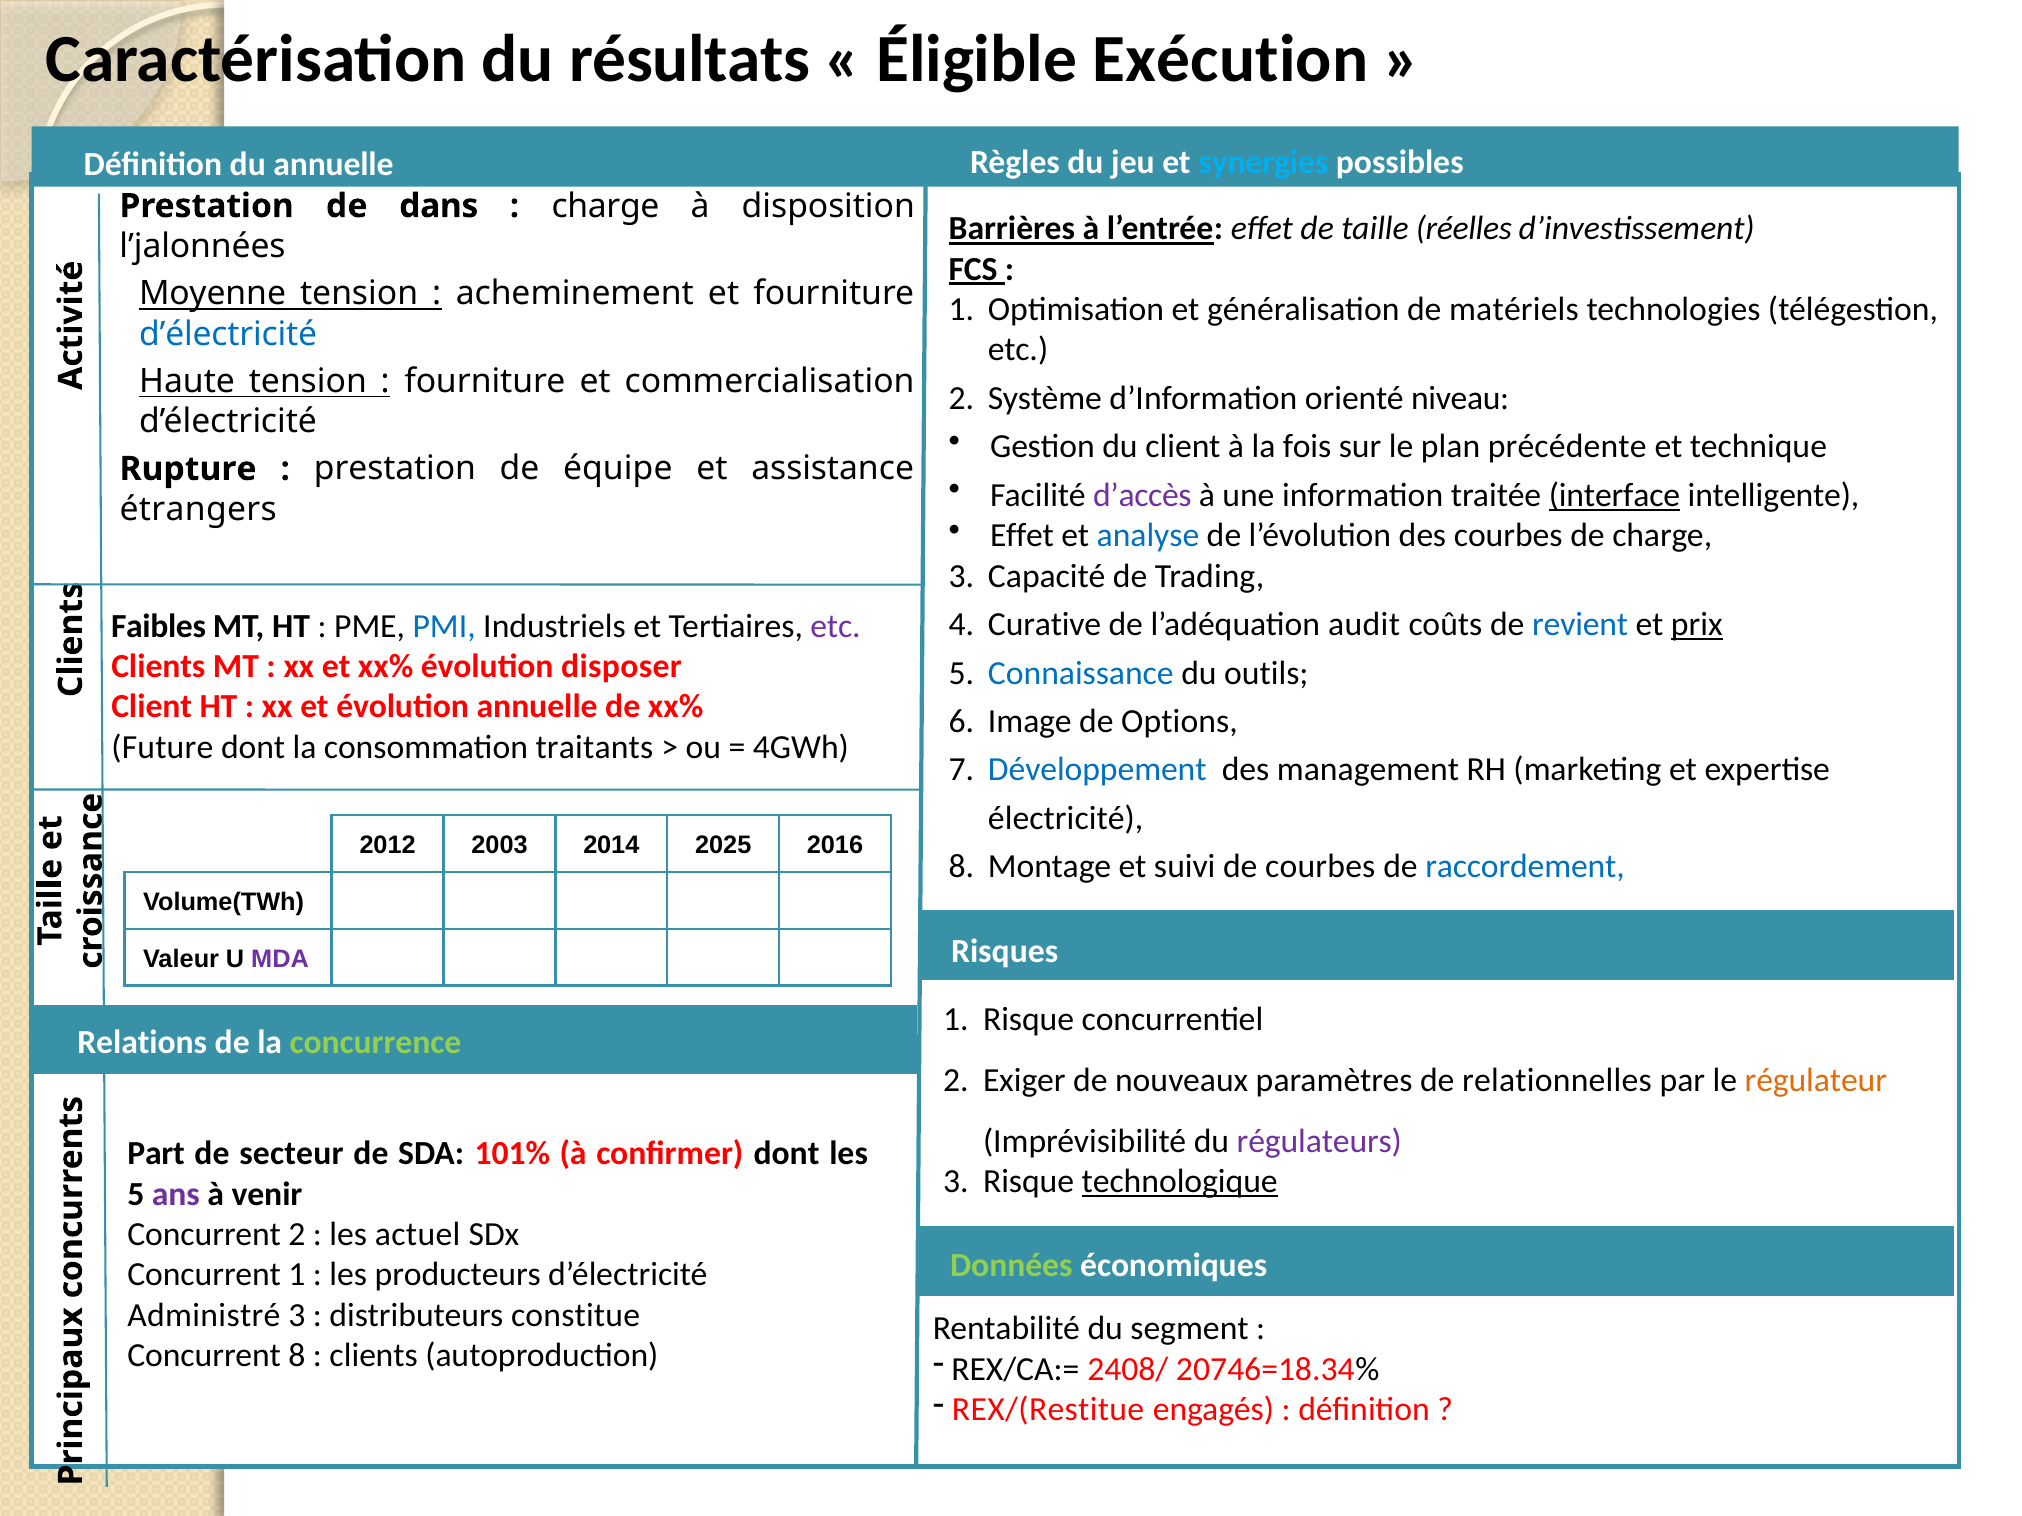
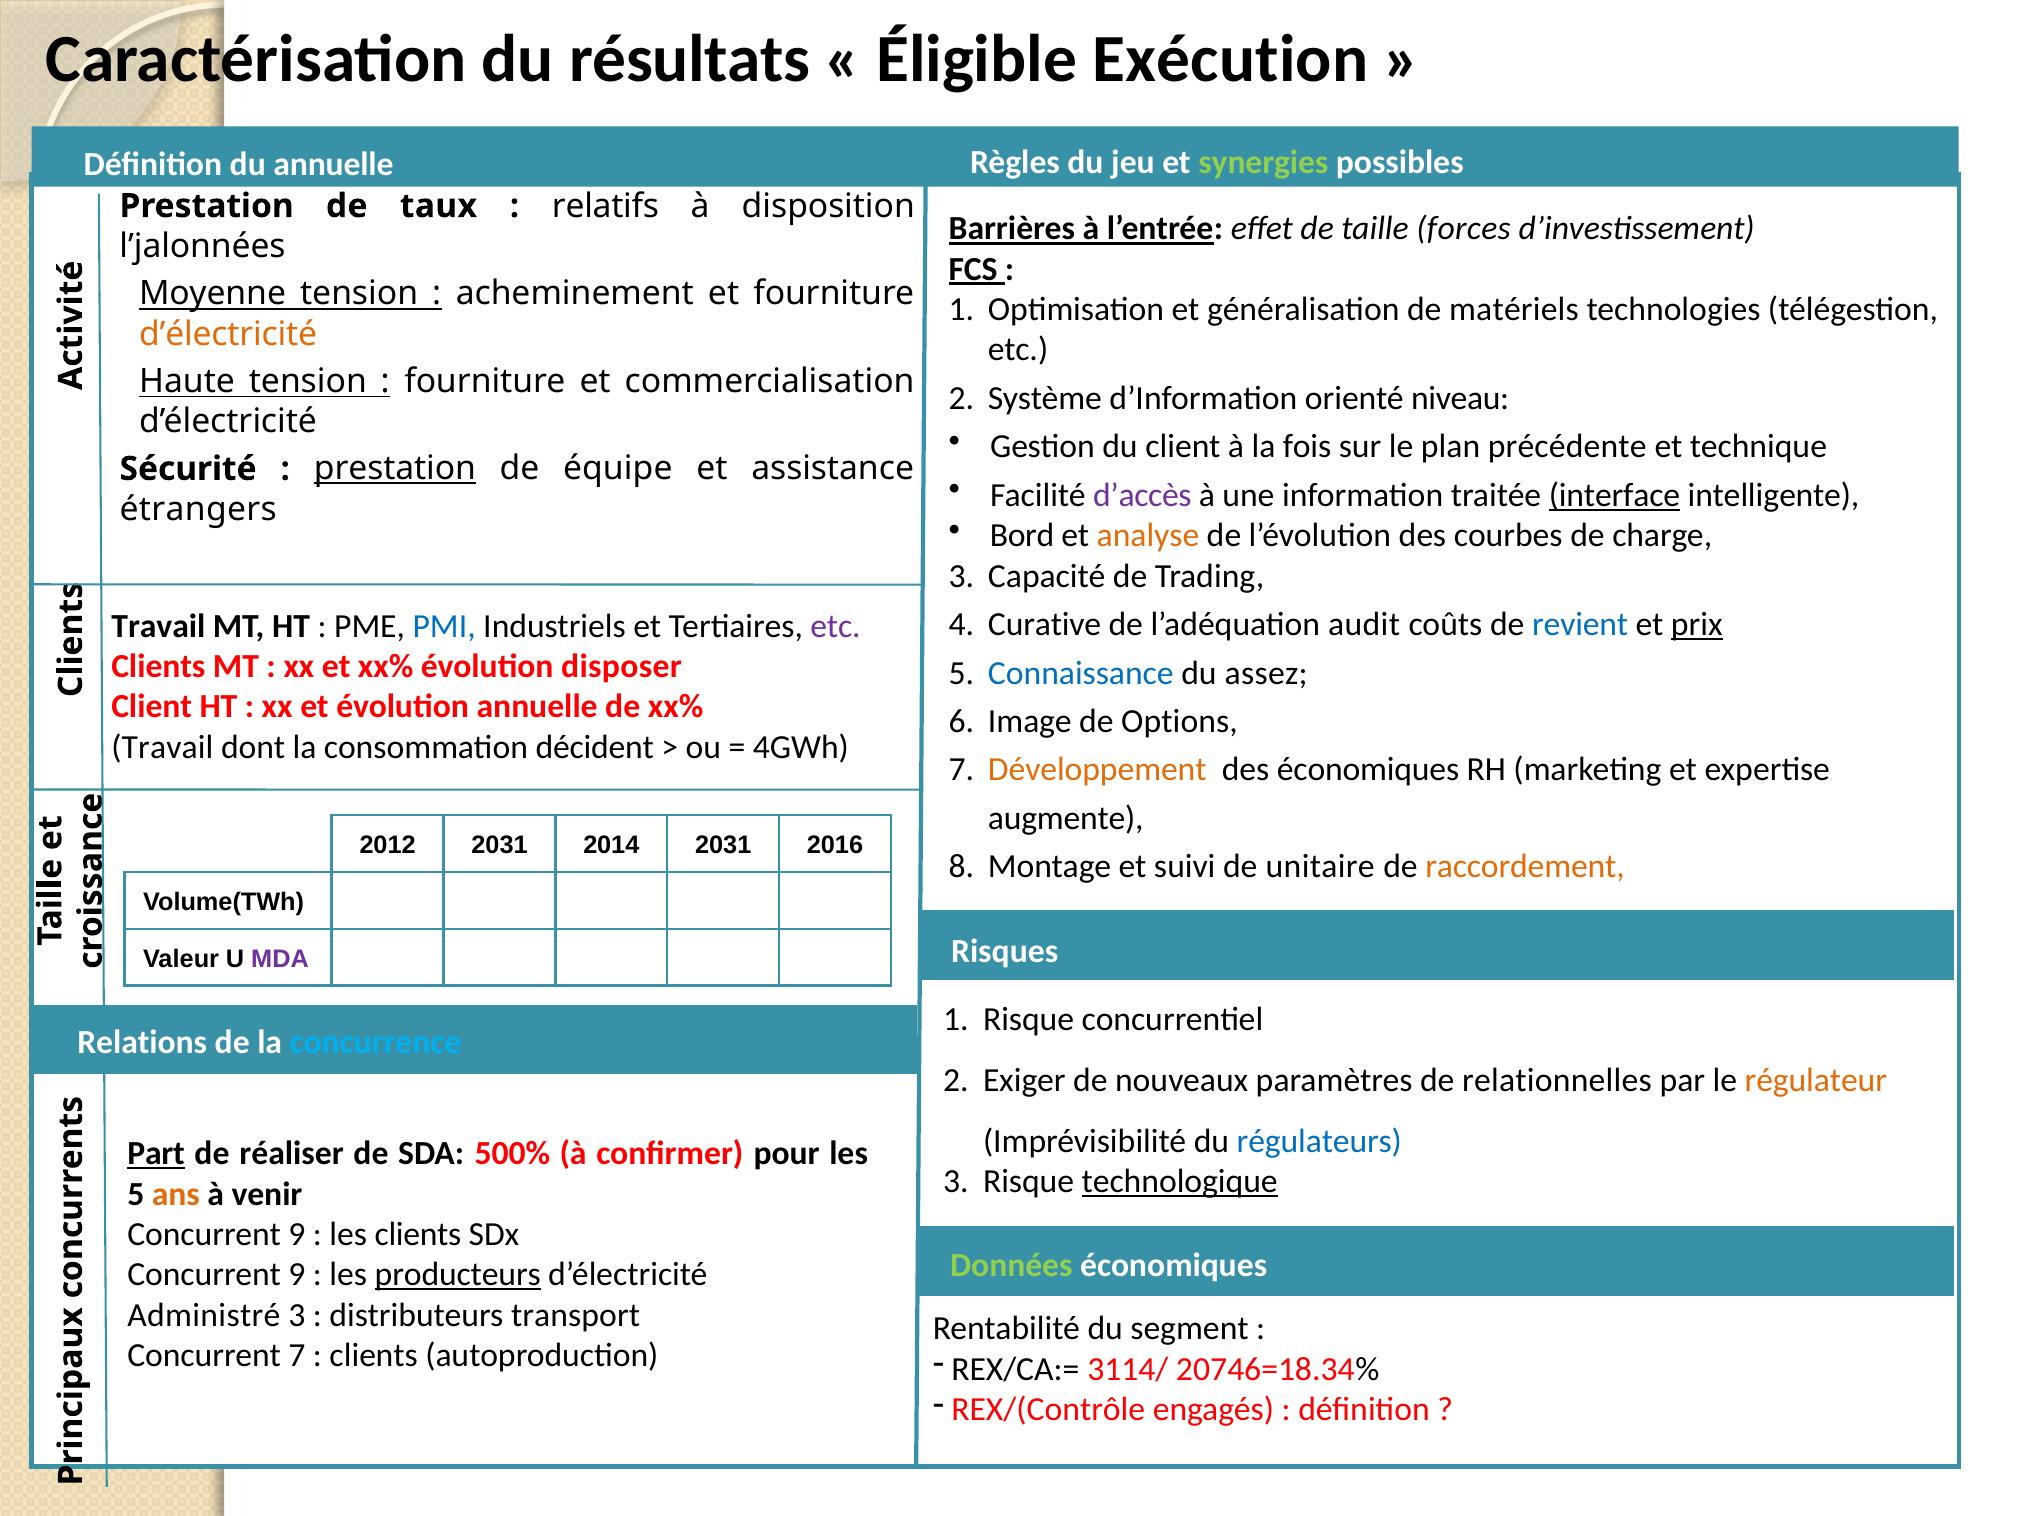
synergies colour: light blue -> light green
dans: dans -> taux
charge at (606, 206): charge -> relatifs
réelles: réelles -> forces
d’électricité at (228, 334) colour: blue -> orange
Rupture: Rupture -> Sécurité
prestation at (395, 469) underline: none -> present
Effet at (1022, 536): Effet -> Bord
analyse colour: blue -> orange
Faibles at (159, 626): Faibles -> Travail
outils: outils -> assez
Future at (162, 748): Future -> Travail
traitants: traitants -> décident
Développement colour: blue -> orange
des management: management -> économiques
électricité: électricité -> augmente
2012 2003: 2003 -> 2031
2014 2025: 2025 -> 2031
de courbes: courbes -> unitaire
raccordement colour: blue -> orange
concurrence colour: light green -> light blue
régulateurs colour: purple -> blue
Part underline: none -> present
secteur: secteur -> réaliser
101%: 101% -> 500%
confirmer dont: dont -> pour
ans colour: purple -> orange
2 at (297, 1235): 2 -> 9
les actuel: actuel -> clients
1 at (297, 1275): 1 -> 9
producteurs underline: none -> present
constitue: constitue -> transport
Concurrent 8: 8 -> 7
2408/: 2408/ -> 3114/
REX/(Restitue: REX/(Restitue -> REX/(Contrôle
